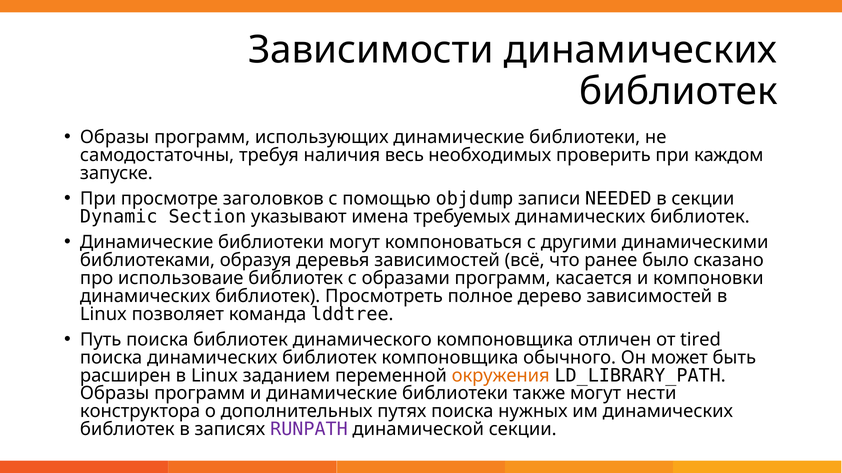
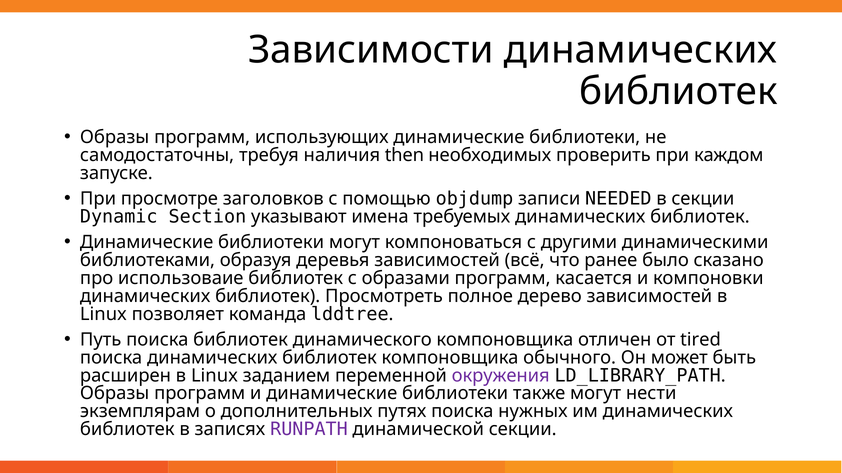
весь: весь -> then
окружения colour: orange -> purple
конструктора: конструктора -> экземплярам
